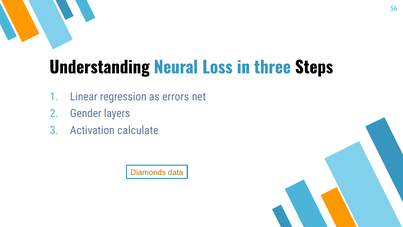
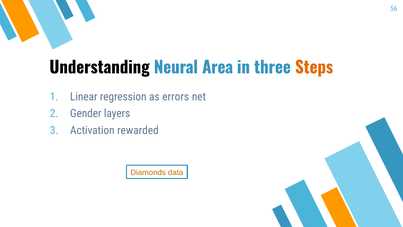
Loss: Loss -> Area
Steps colour: black -> orange
calculate: calculate -> rewarded
